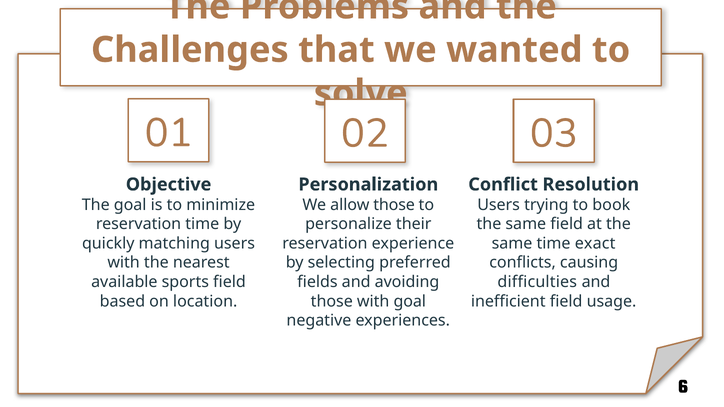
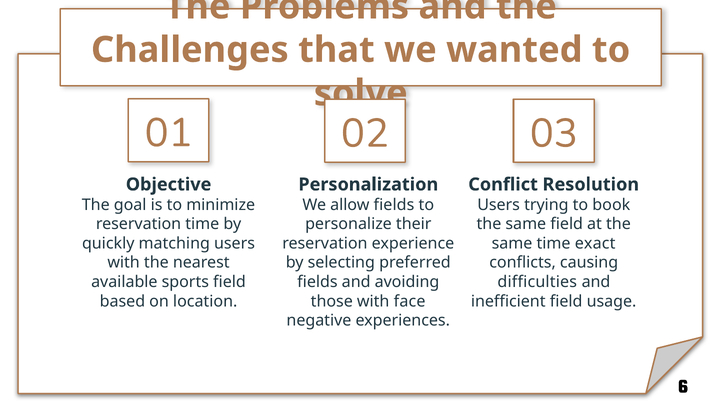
allow those: those -> fields
with goal: goal -> face
